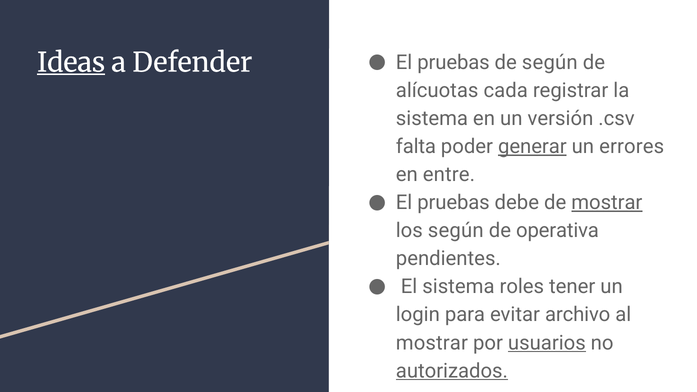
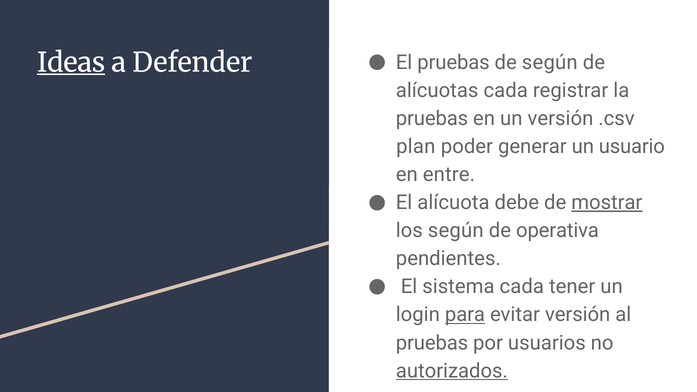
sistema at (432, 119): sistema -> pruebas
falta: falta -> plan
generar underline: present -> none
errores: errores -> usuario
pruebas at (454, 203): pruebas -> alícuota
sistema roles: roles -> cada
para underline: none -> present
evitar archivo: archivo -> versión
mostrar at (432, 343): mostrar -> pruebas
usuarios underline: present -> none
